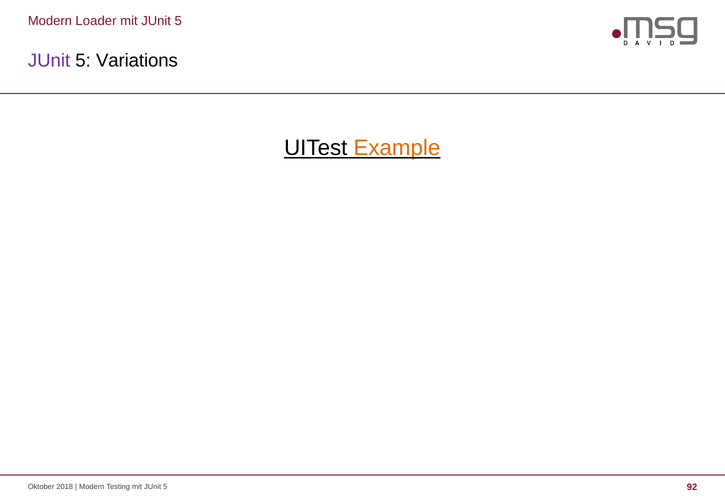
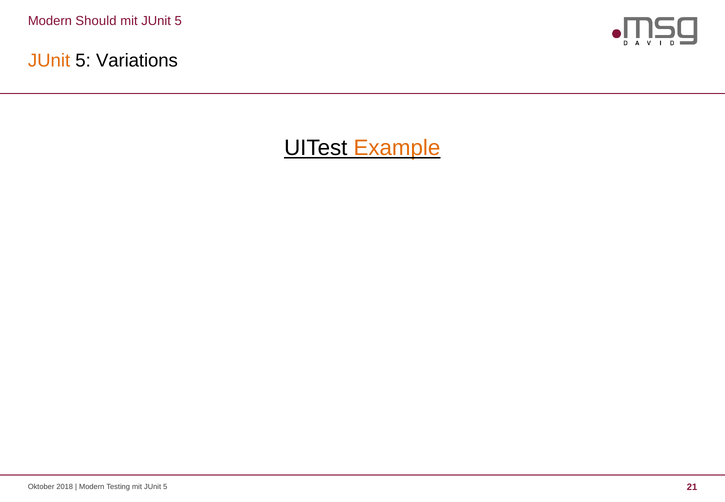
Loader: Loader -> Should
JUnit at (49, 61) colour: purple -> orange
92: 92 -> 21
